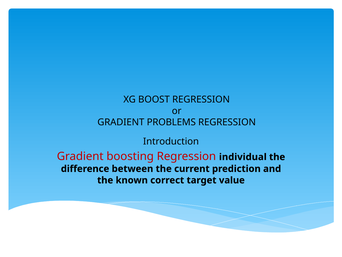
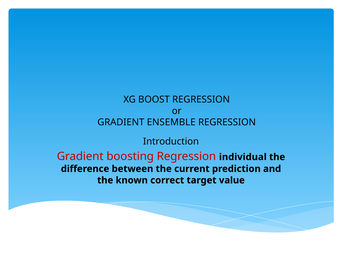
PROBLEMS: PROBLEMS -> ENSEMBLE
